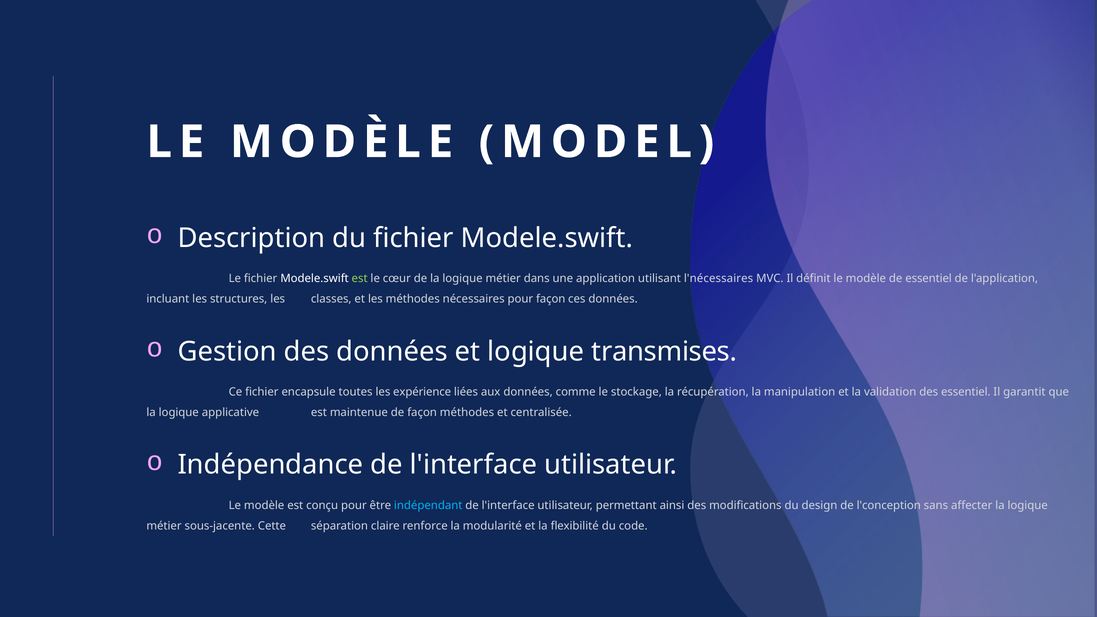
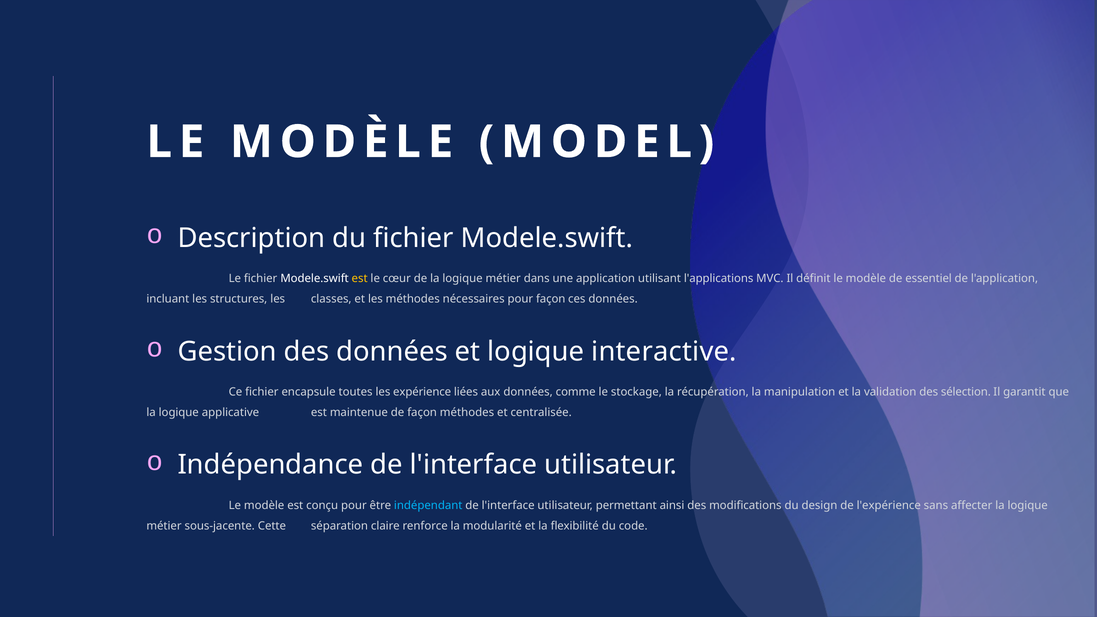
est at (360, 279) colour: light green -> yellow
l'nécessaires: l'nécessaires -> l'applications
transmises: transmises -> interactive
des essentiel: essentiel -> sélection
l'conception: l'conception -> l'expérience
